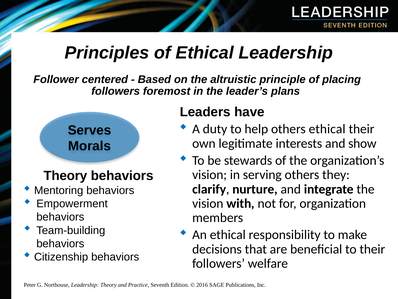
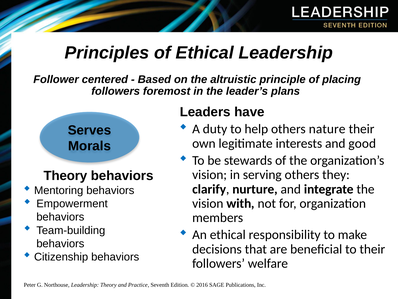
others ethical: ethical -> nature
show: show -> good
